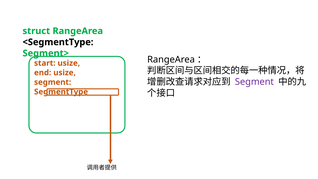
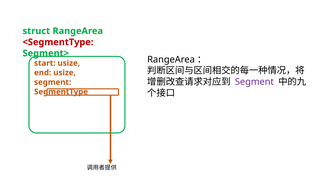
<SegmentType colour: black -> red
